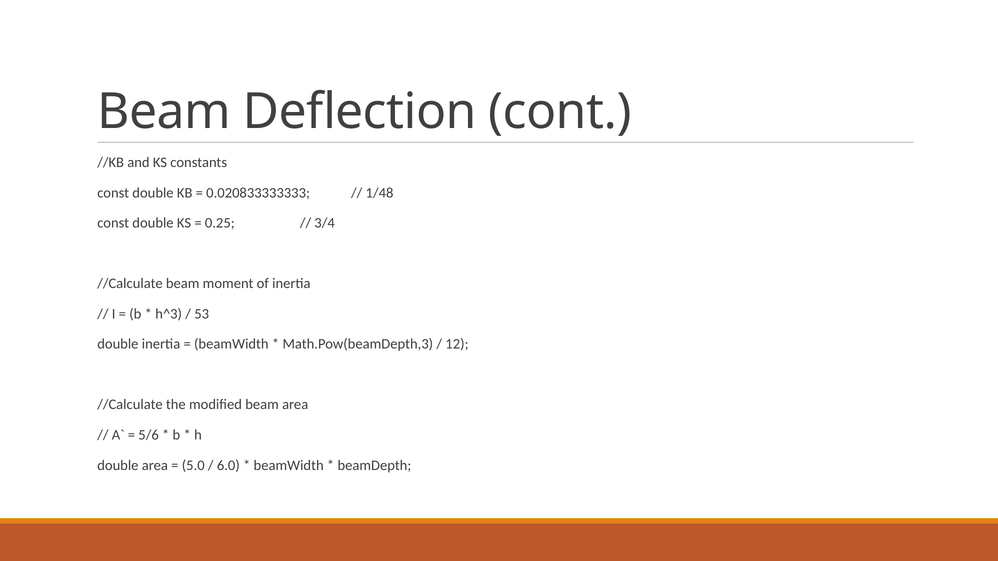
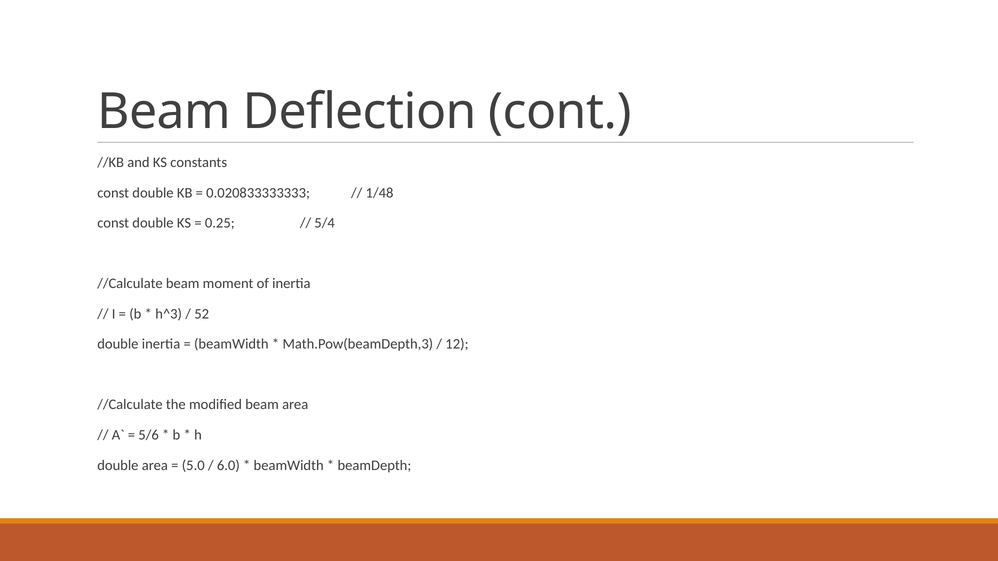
3/4: 3/4 -> 5/4
53: 53 -> 52
